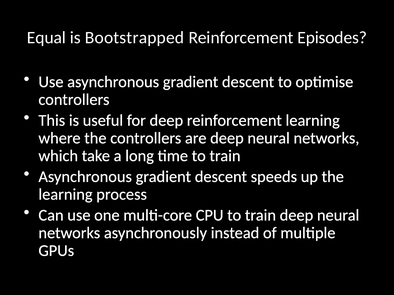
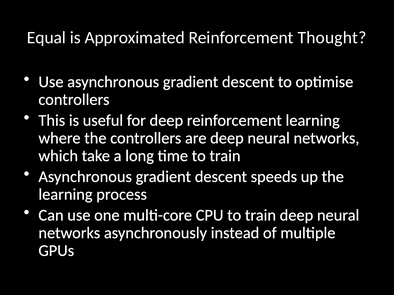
Bootstrapped: Bootstrapped -> Approximated
Episodes: Episodes -> Thought
